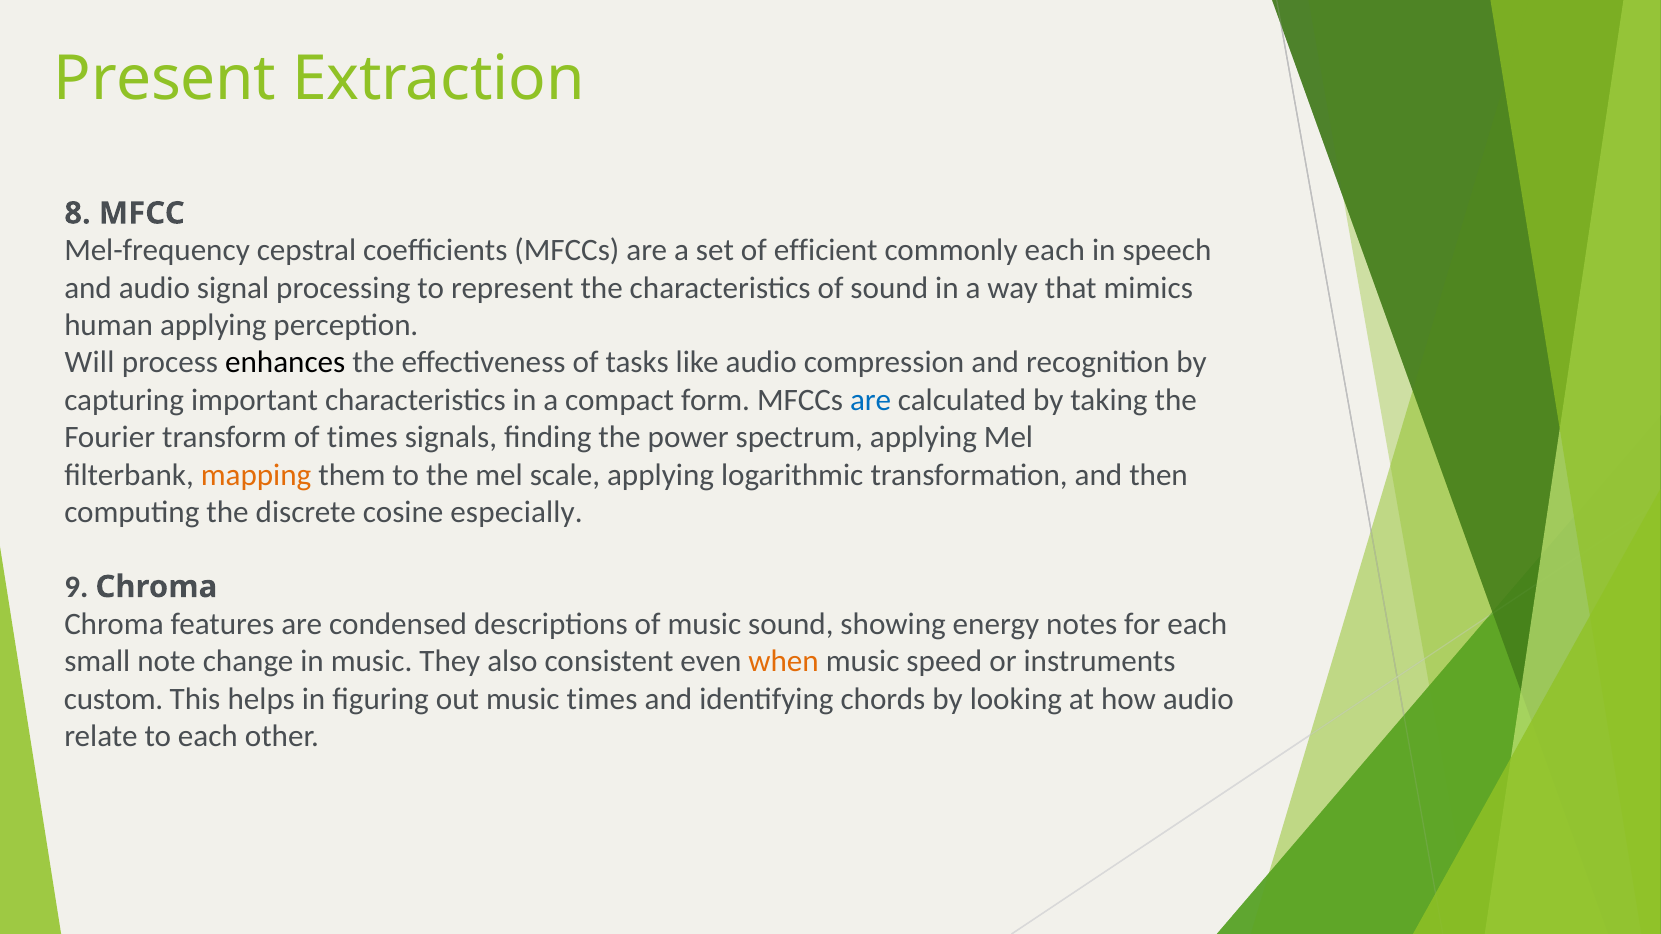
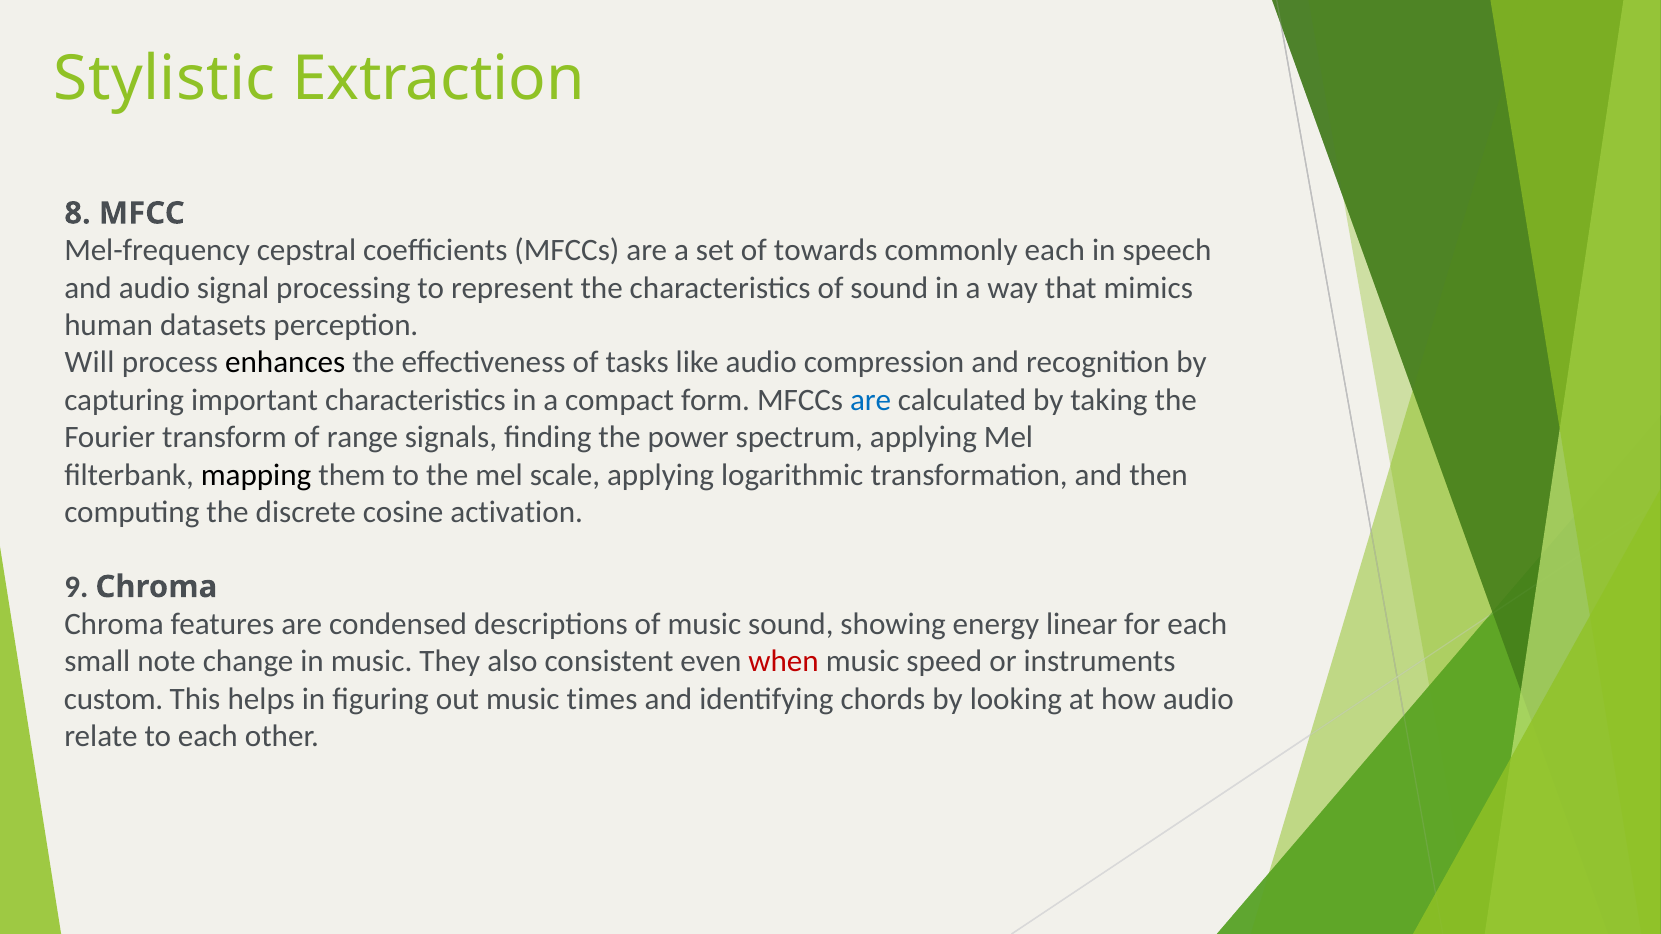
Present: Present -> Stylistic
efficient: efficient -> towards
human applying: applying -> datasets
of times: times -> range
mapping colour: orange -> black
especially: especially -> activation
notes: notes -> linear
when colour: orange -> red
